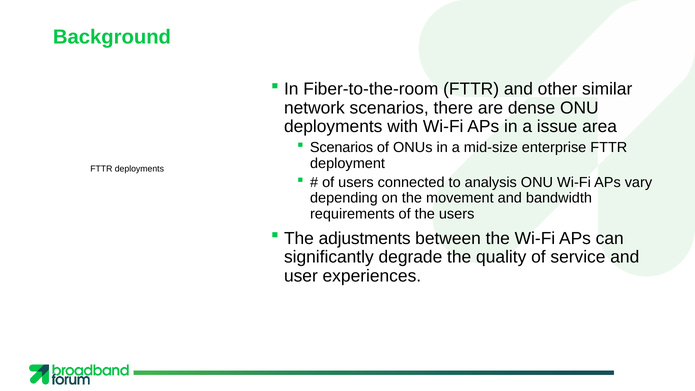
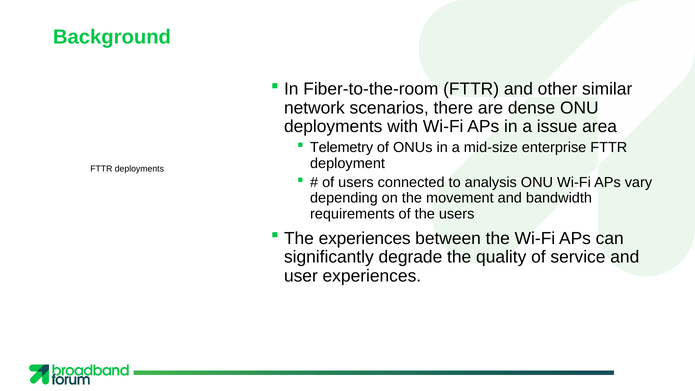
Scenarios at (342, 148): Scenarios -> Telemetry
The adjustments: adjustments -> experiences
